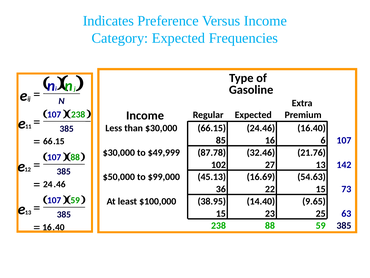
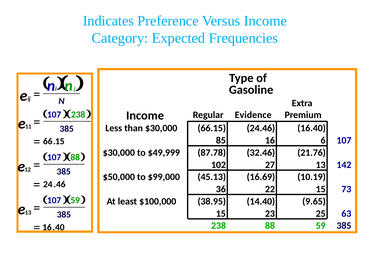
Regular Expected: Expected -> Evidence
54.63: 54.63 -> 10.19
